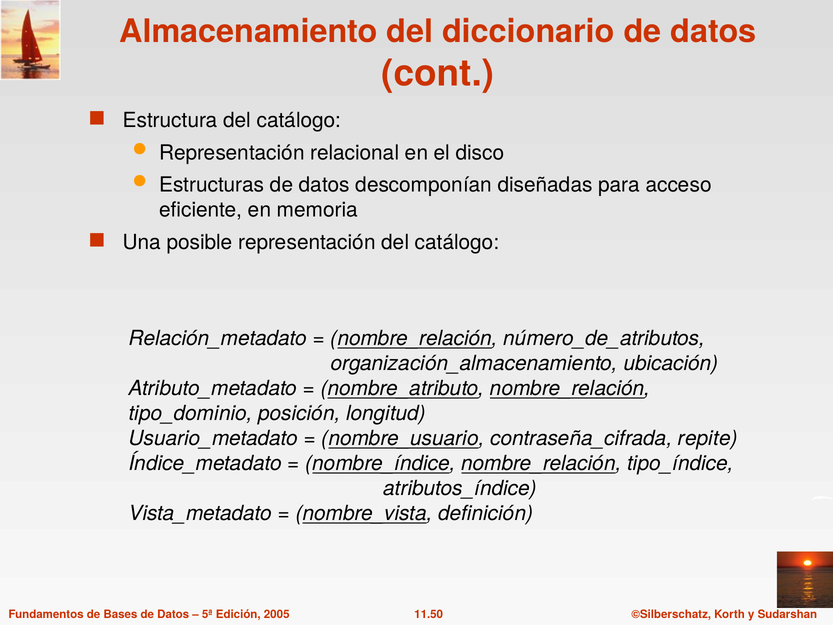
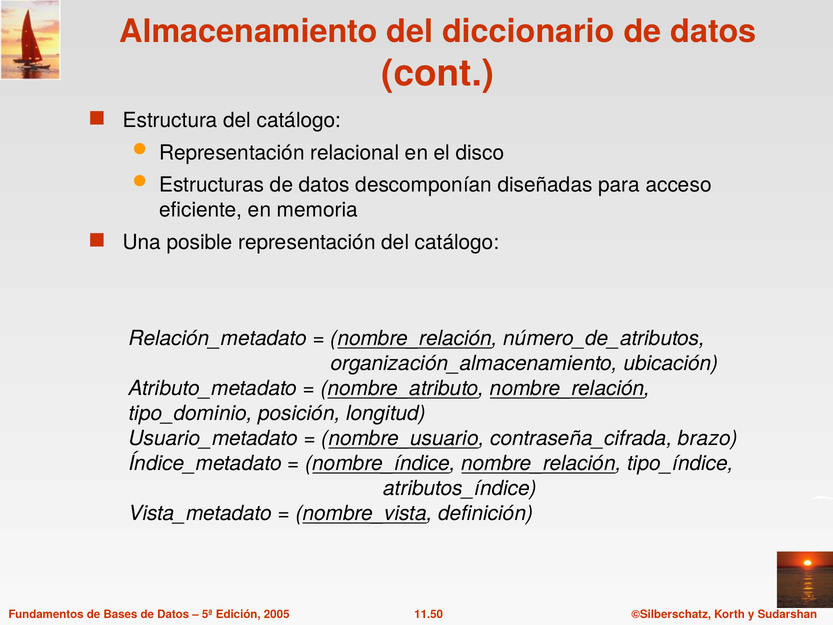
repite: repite -> brazo
